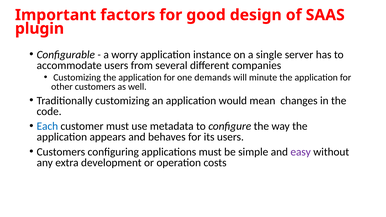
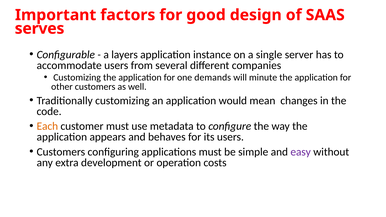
plugin: plugin -> serves
worry: worry -> layers
Each colour: blue -> orange
